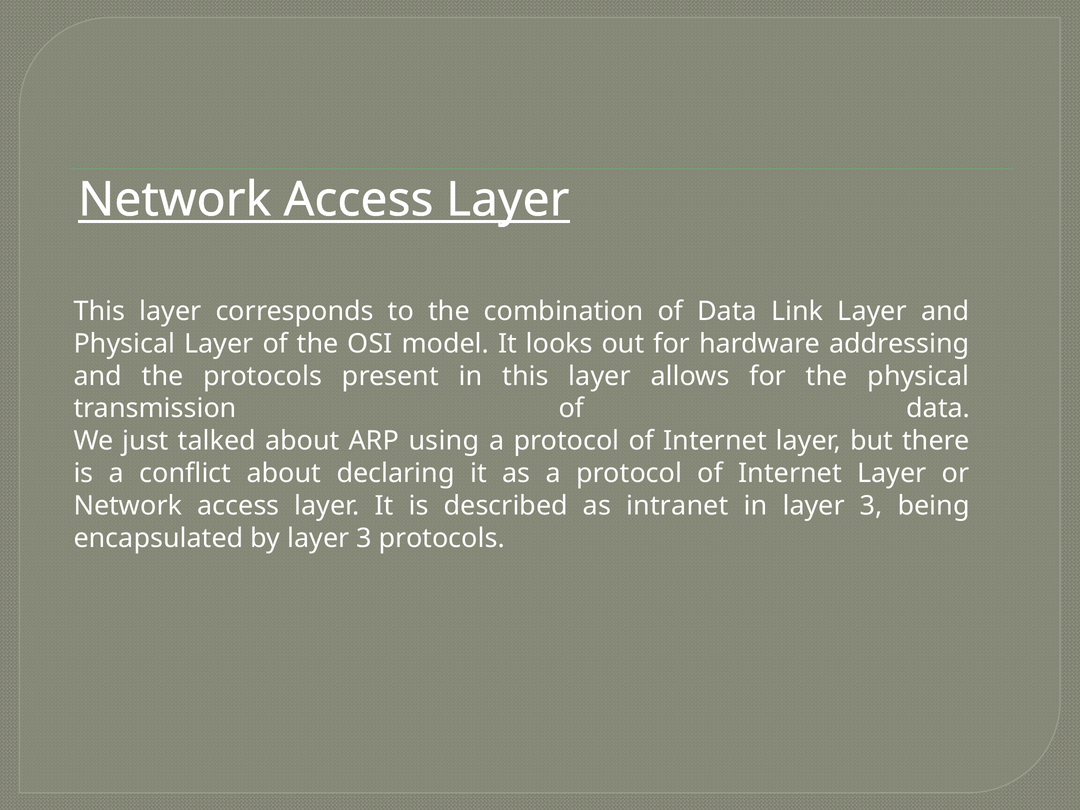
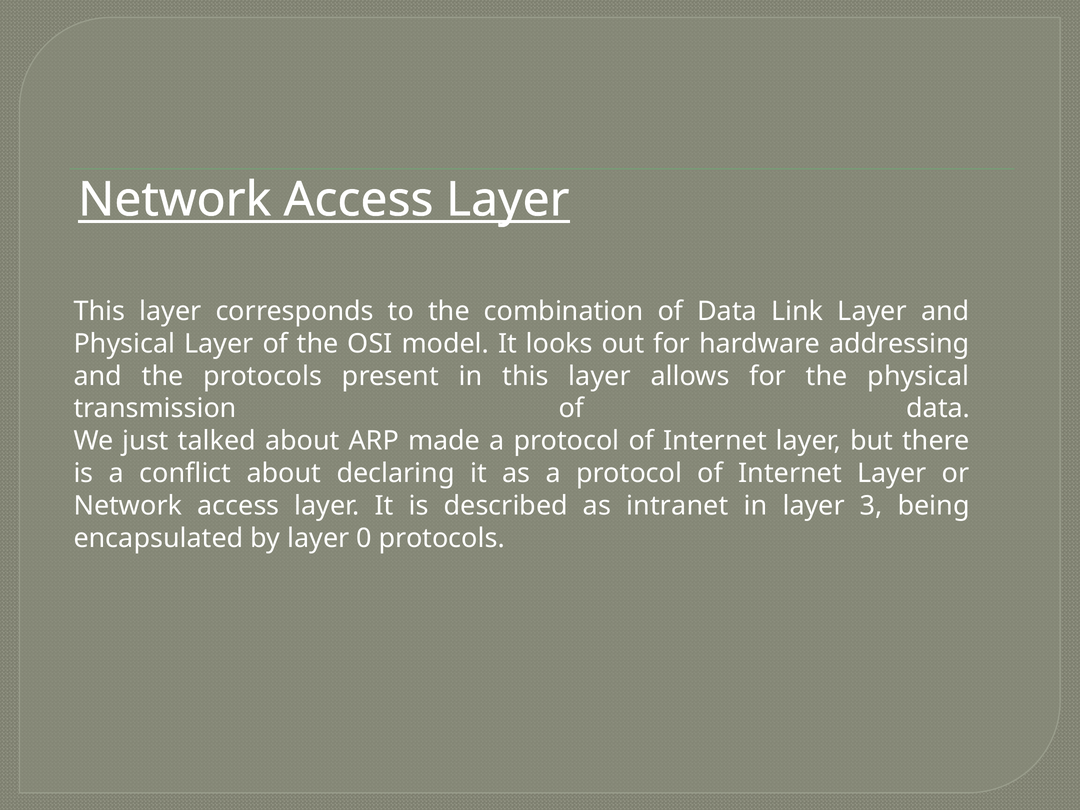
using: using -> made
by layer 3: 3 -> 0
